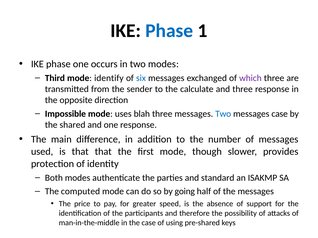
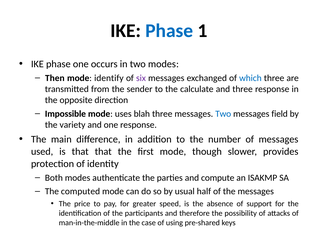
Third: Third -> Then
six colour: blue -> purple
which colour: purple -> blue
messages case: case -> field
shared: shared -> variety
standard: standard -> compute
going: going -> usual
